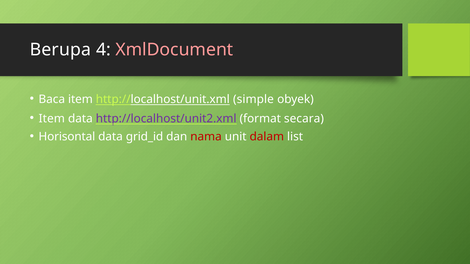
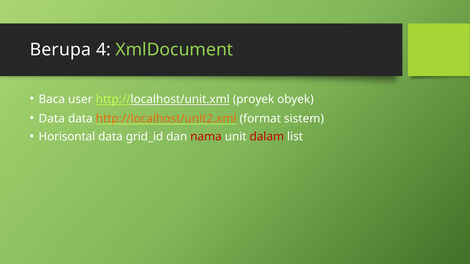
XmlDocument colour: pink -> light green
Baca item: item -> user
simple: simple -> proyek
Item at (52, 119): Item -> Data
http://localhost/unit2.xml colour: purple -> orange
secara: secara -> sistem
